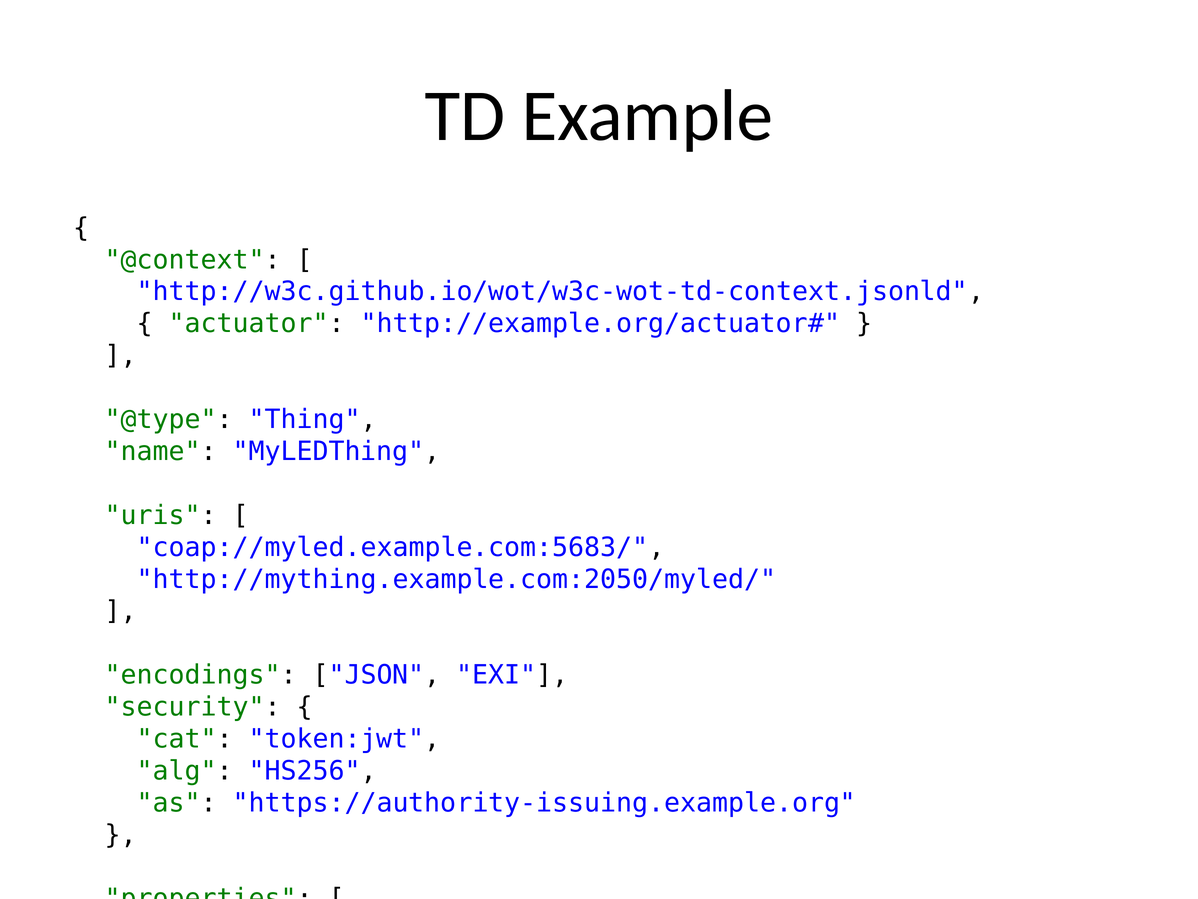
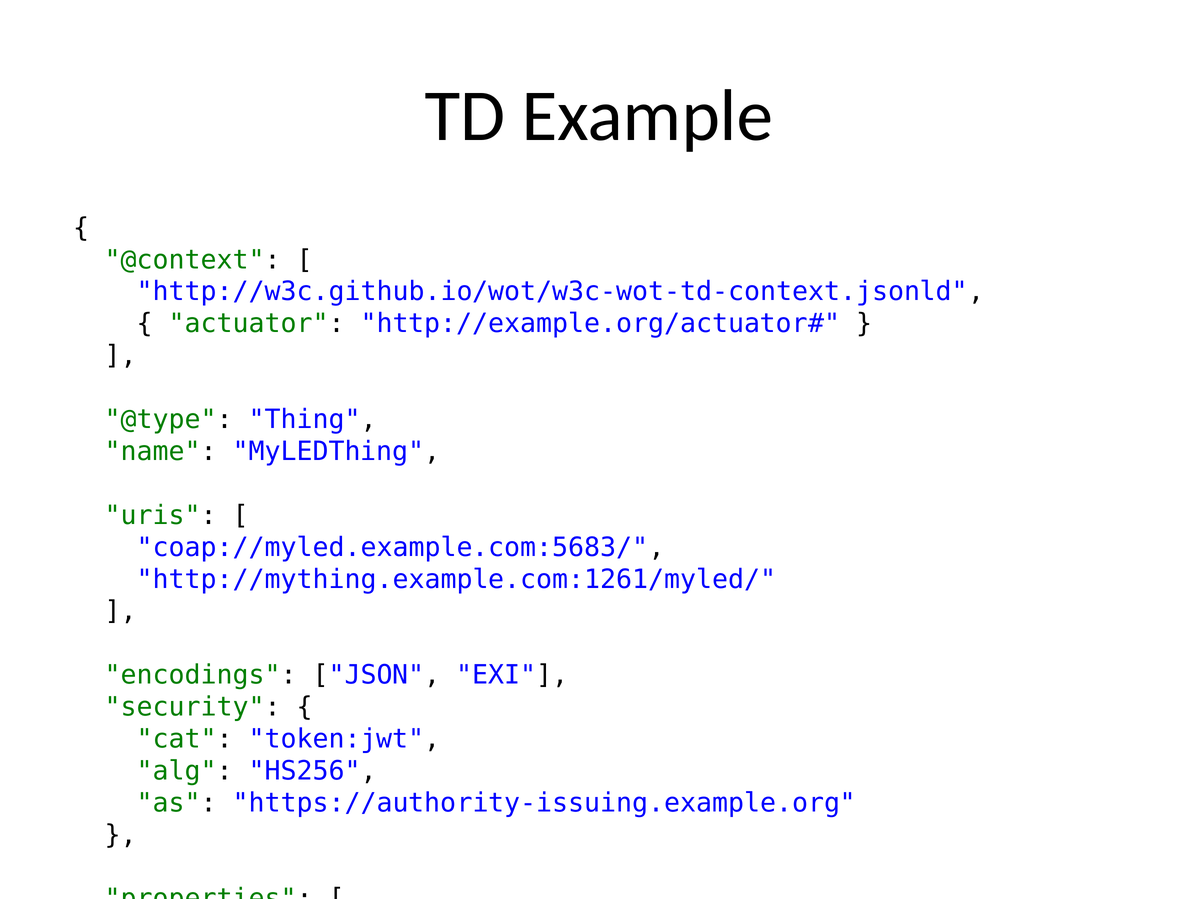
http://mything.example.com:2050/myled/: http://mything.example.com:2050/myled/ -> http://mything.example.com:1261/myled/
